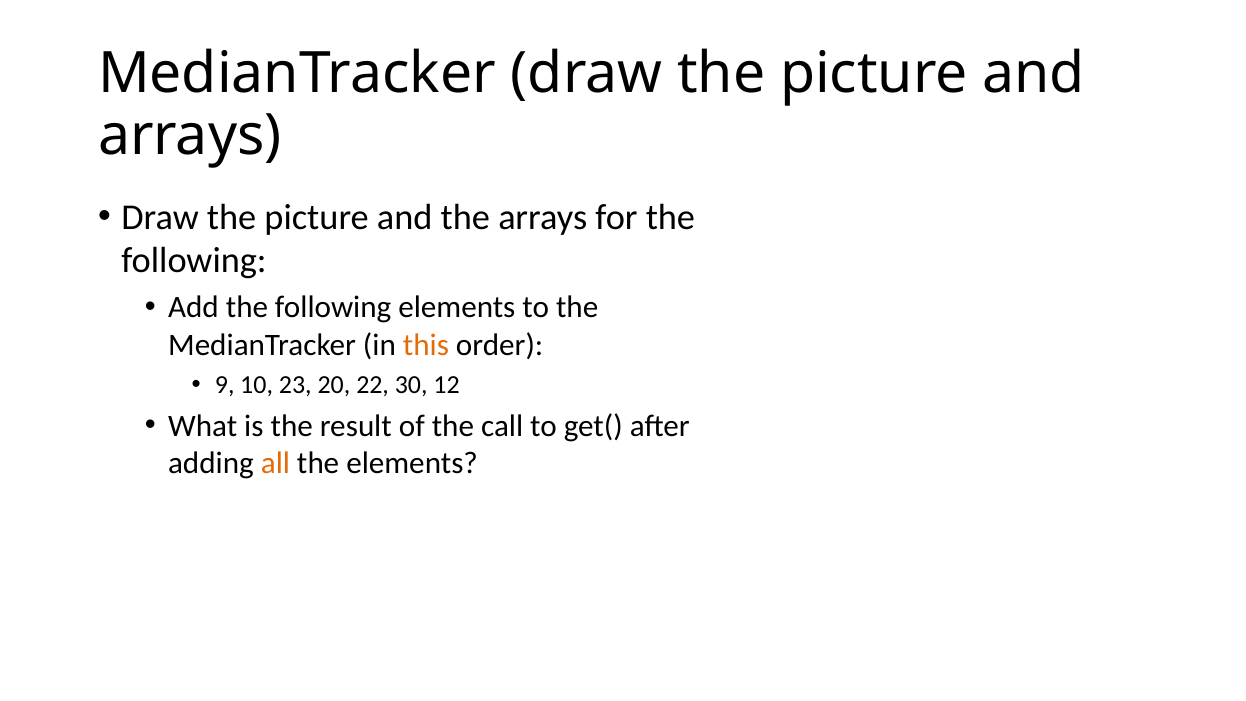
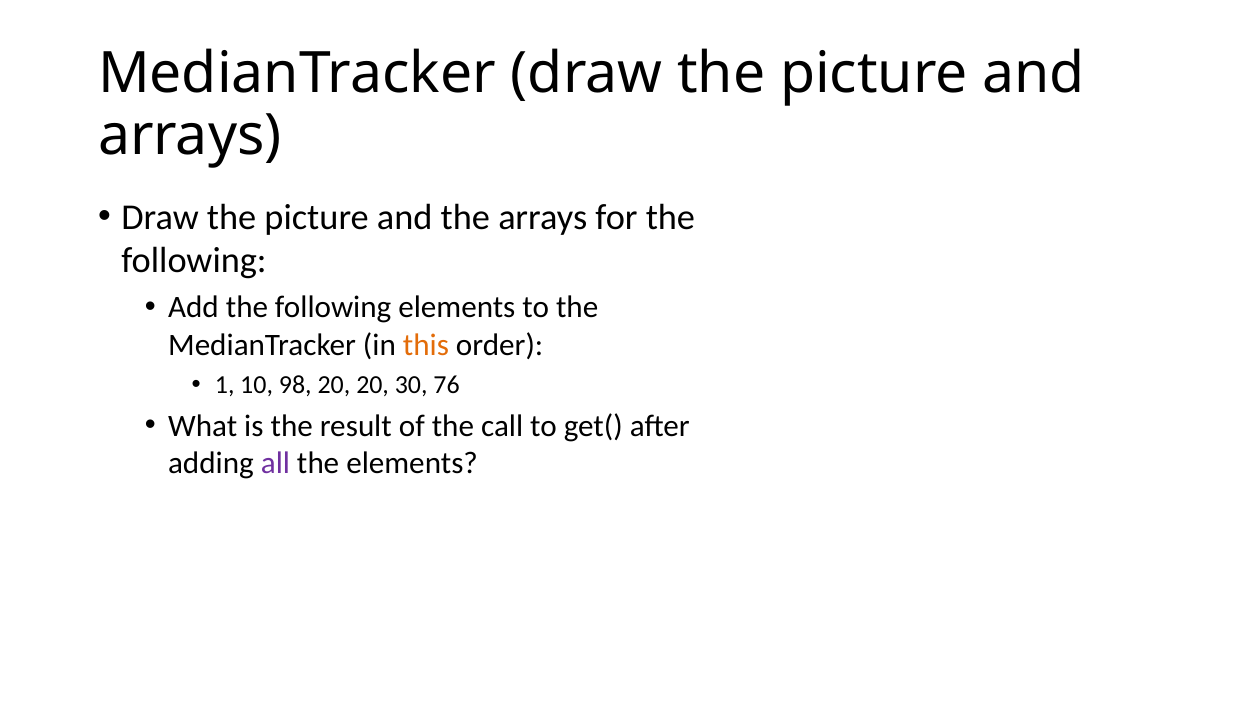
9: 9 -> 1
23: 23 -> 98
20 22: 22 -> 20
12: 12 -> 76
all colour: orange -> purple
